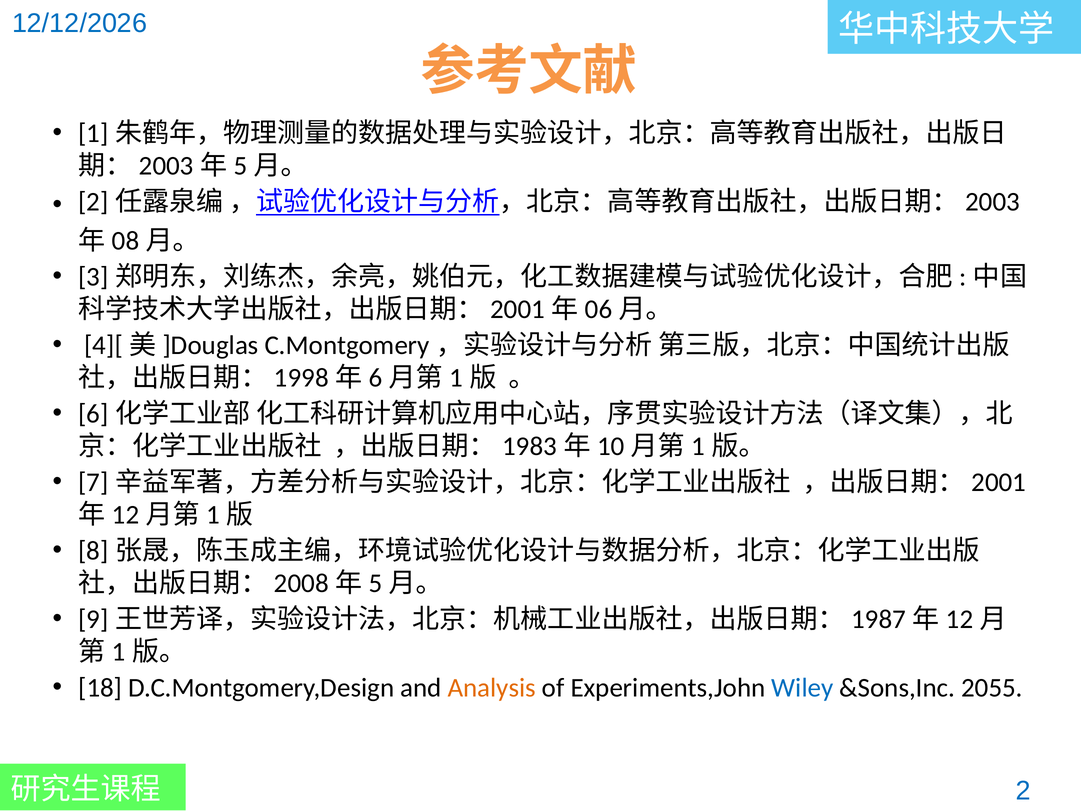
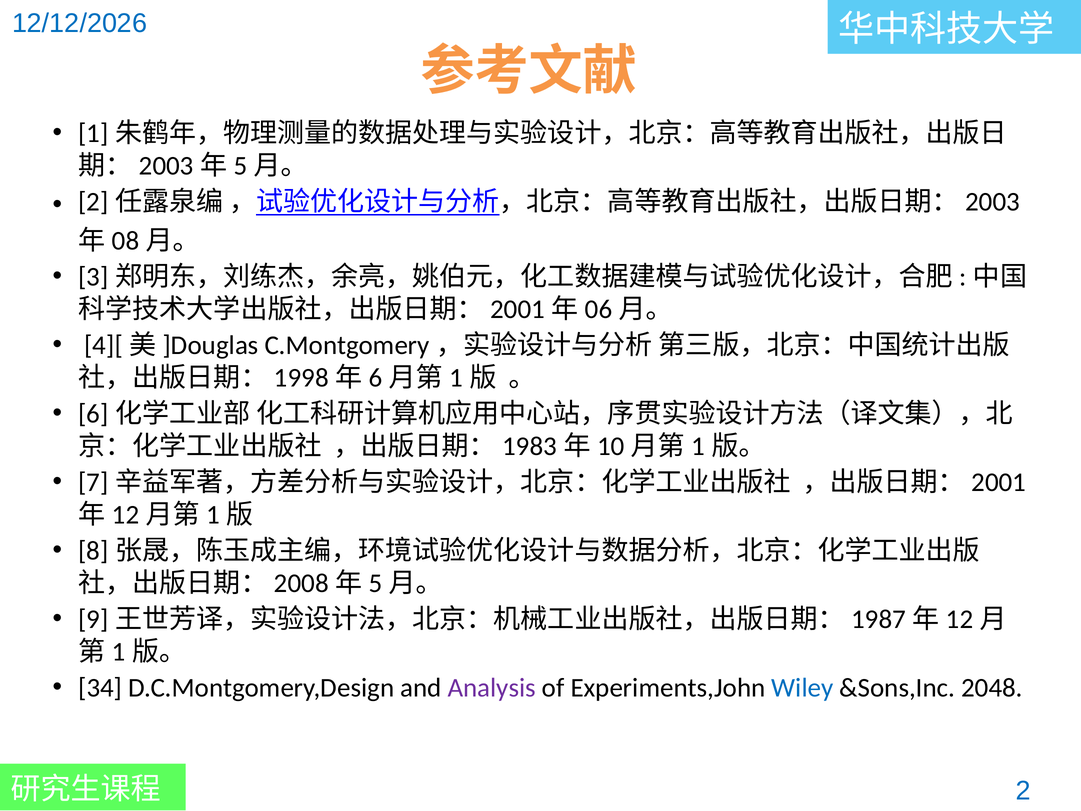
18: 18 -> 34
Analysis colour: orange -> purple
2055: 2055 -> 2048
